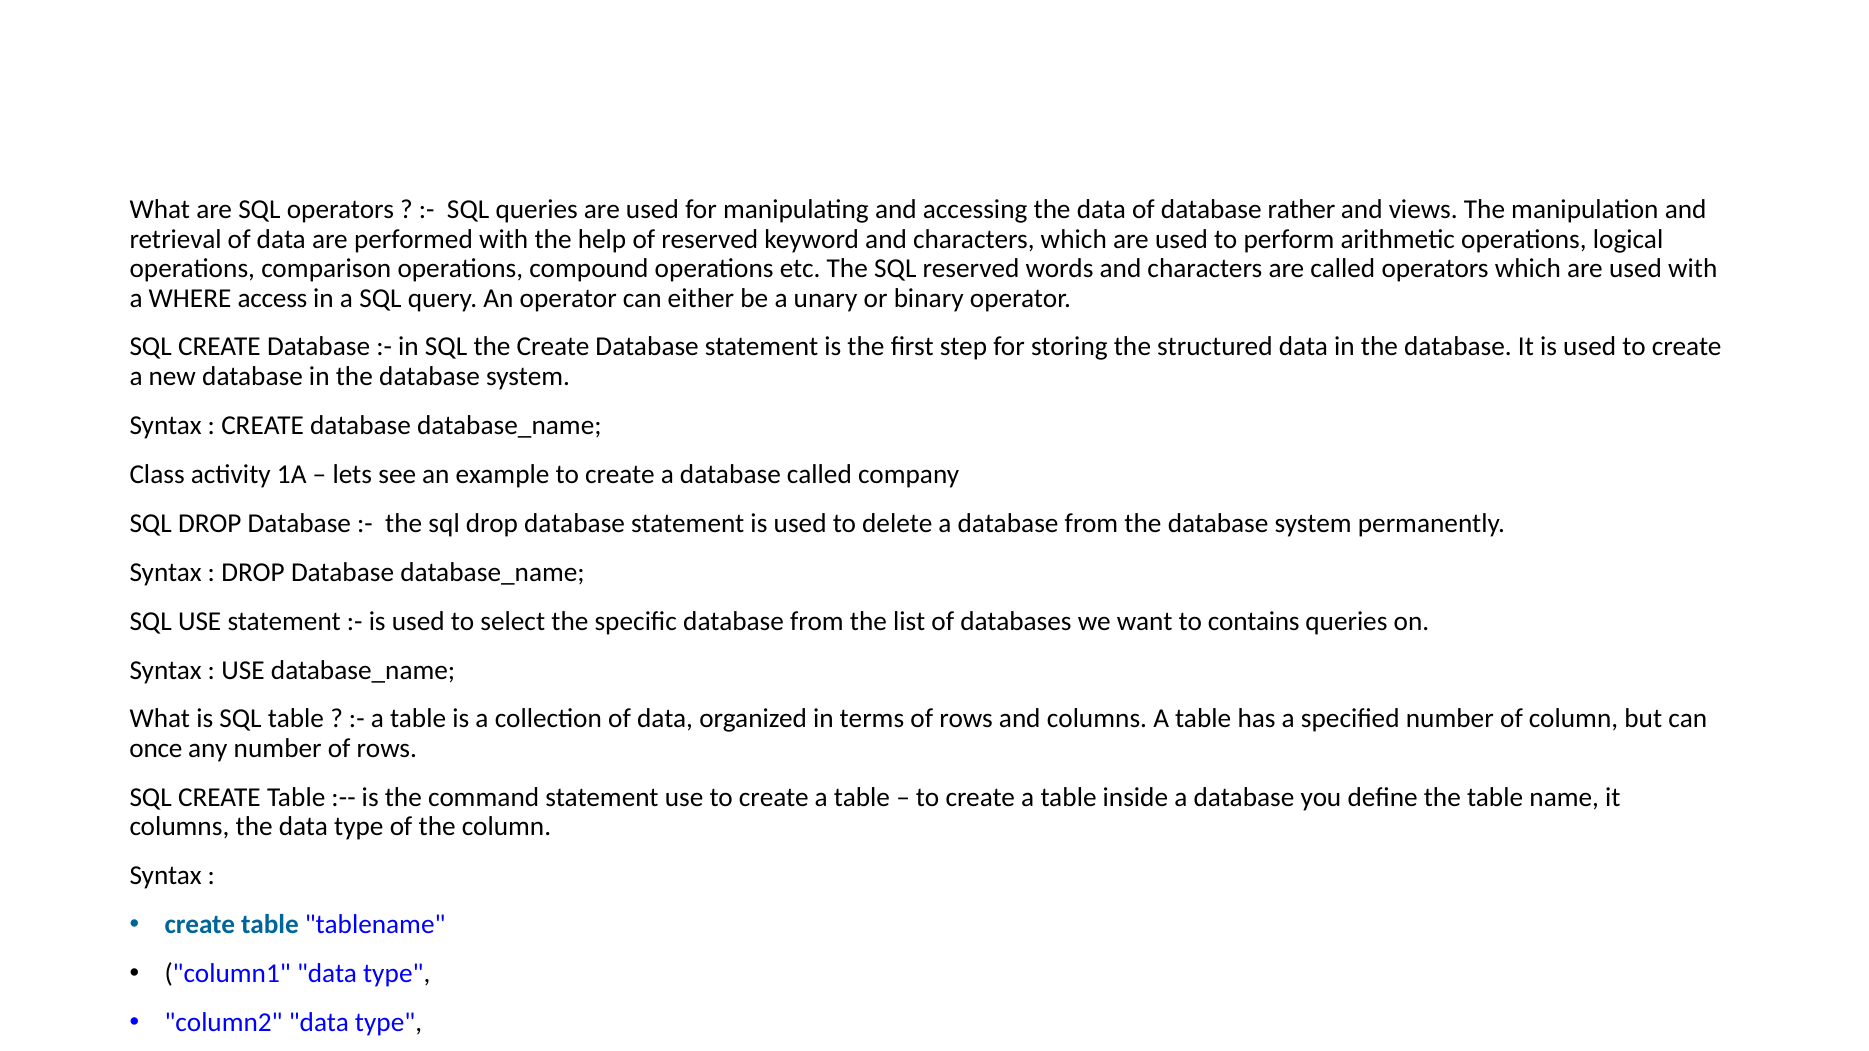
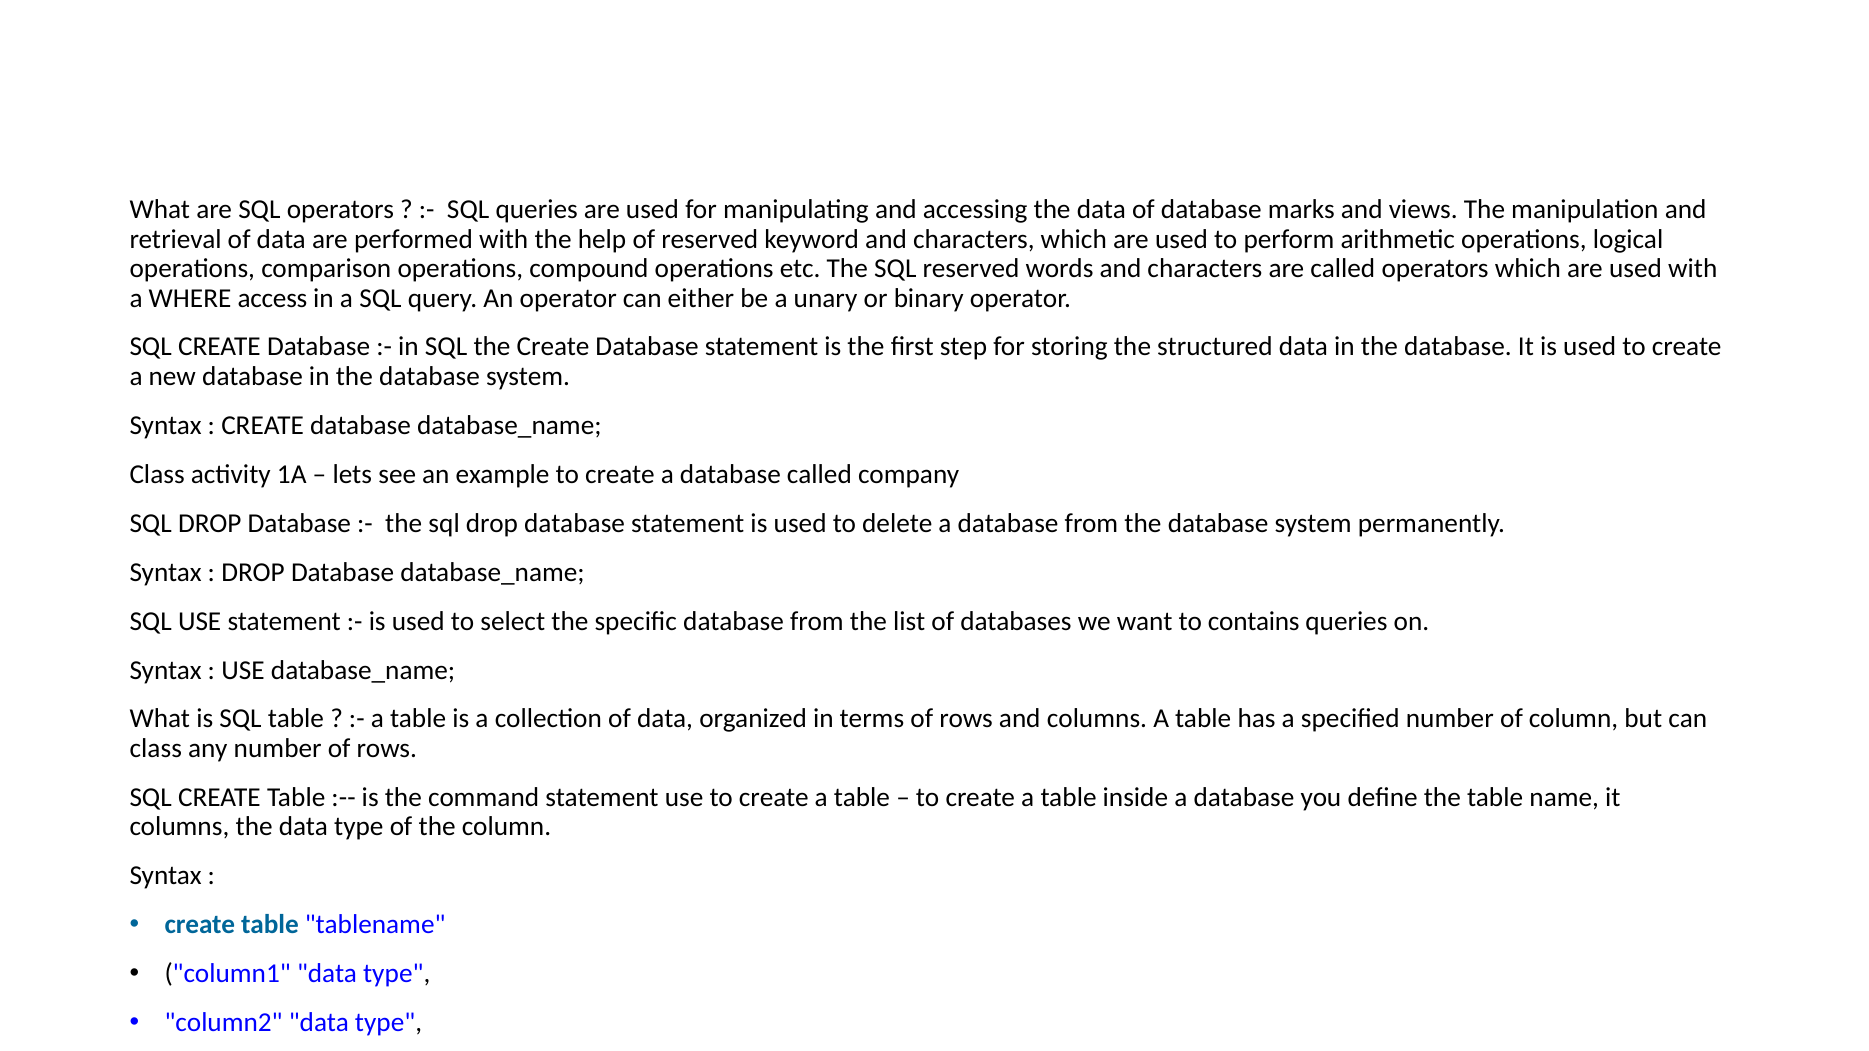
rather: rather -> marks
once at (156, 749): once -> class
